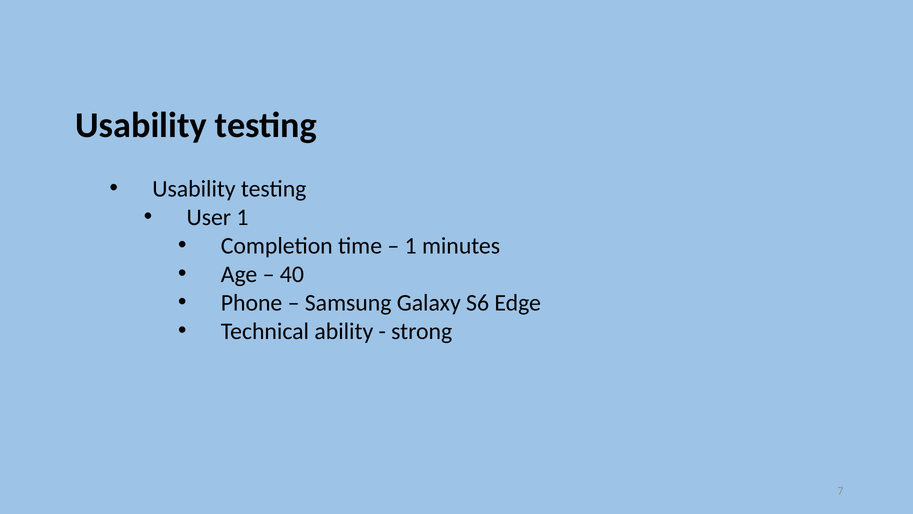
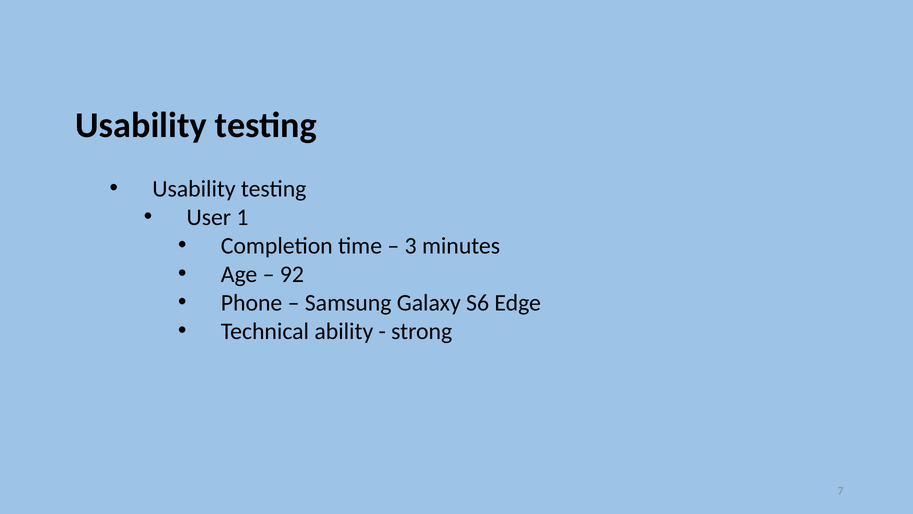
1 at (411, 246): 1 -> 3
40: 40 -> 92
